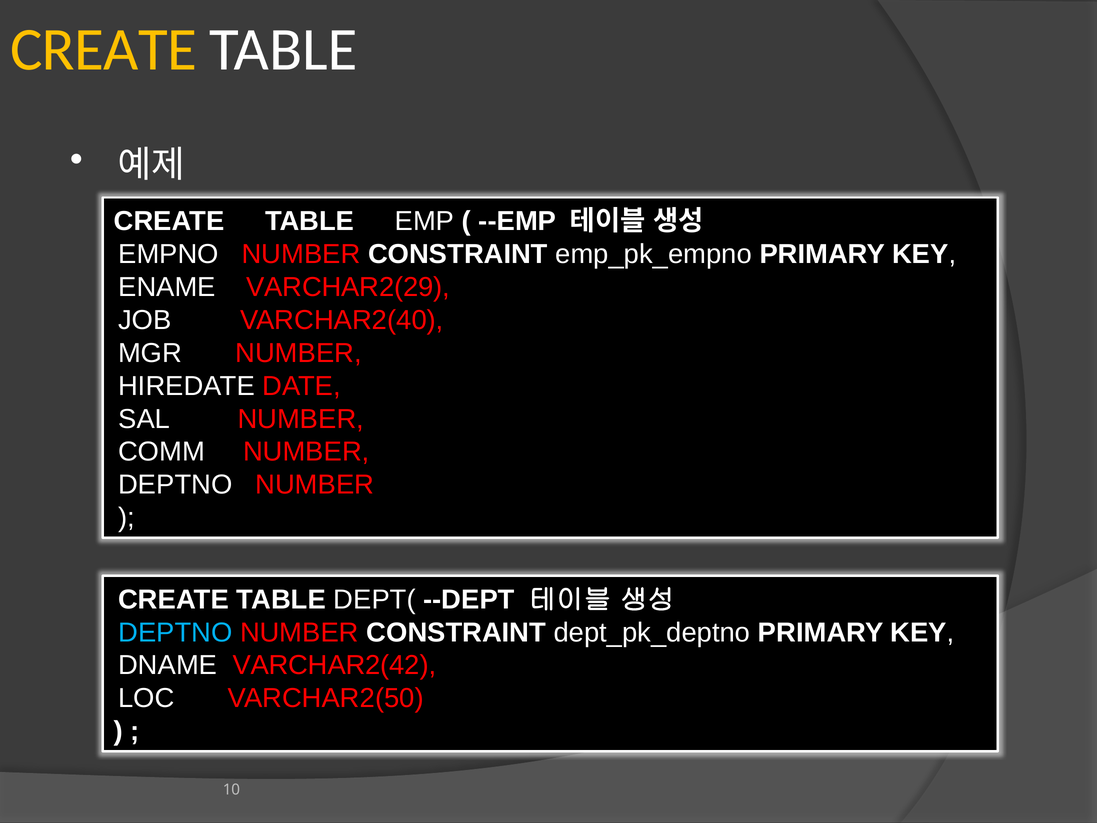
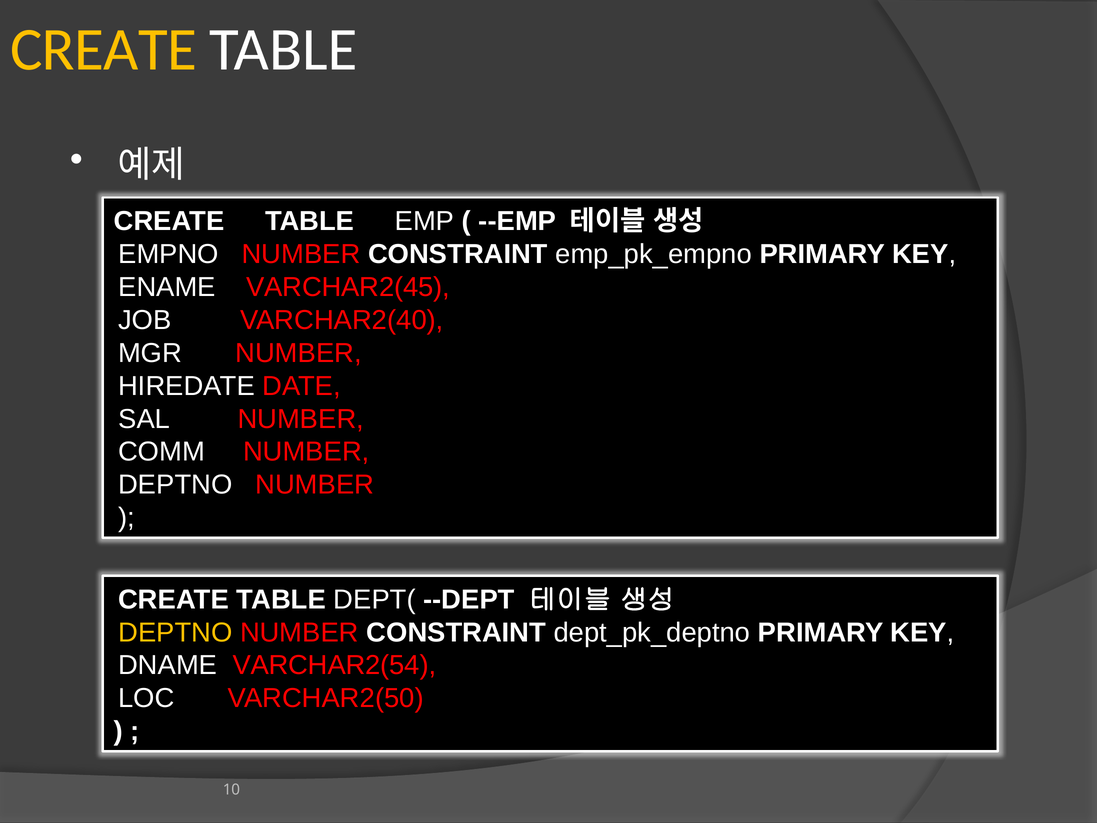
VARCHAR2(29: VARCHAR2(29 -> VARCHAR2(45
DEPTNO at (175, 632) colour: light blue -> yellow
VARCHAR2(42: VARCHAR2(42 -> VARCHAR2(54
